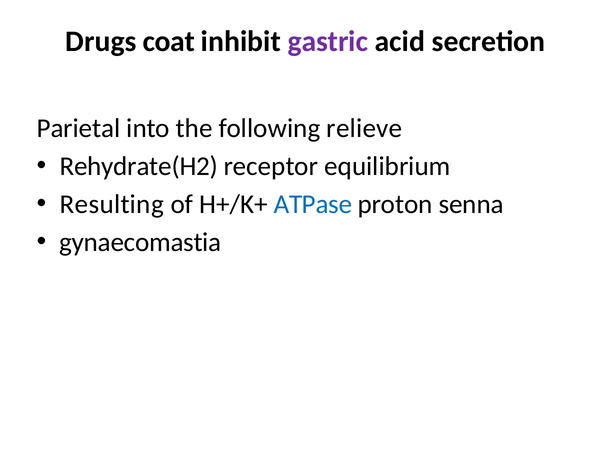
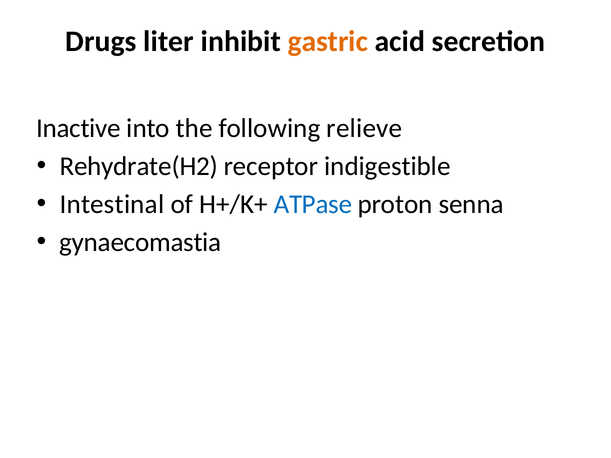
coat: coat -> liter
gastric colour: purple -> orange
Parietal: Parietal -> Inactive
equilibrium: equilibrium -> indigestible
Resulting: Resulting -> Intestinal
